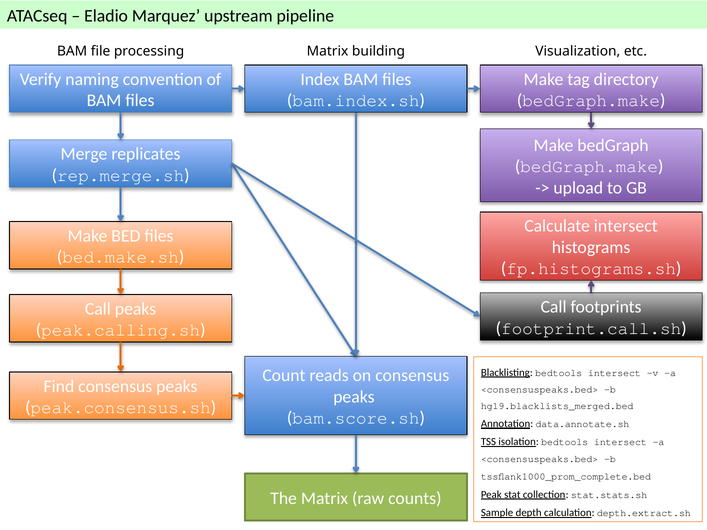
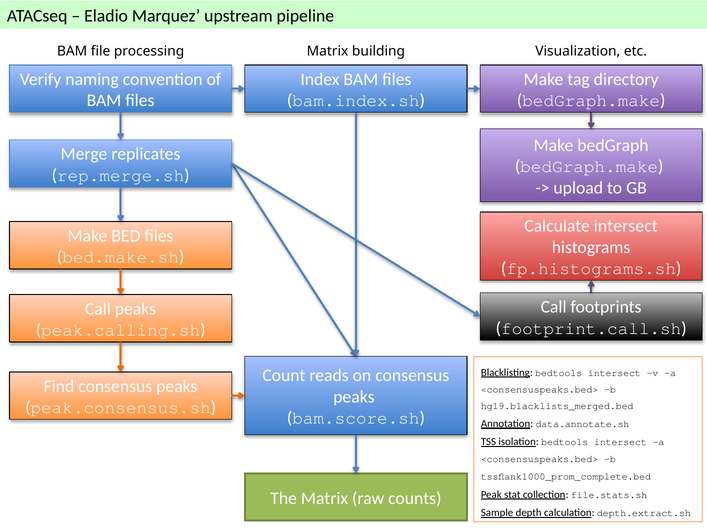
stat.stats.sh: stat.stats.sh -> file.stats.sh
